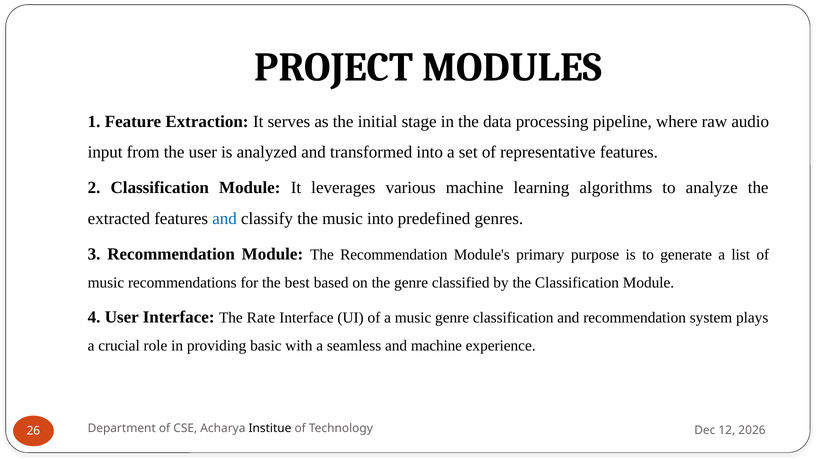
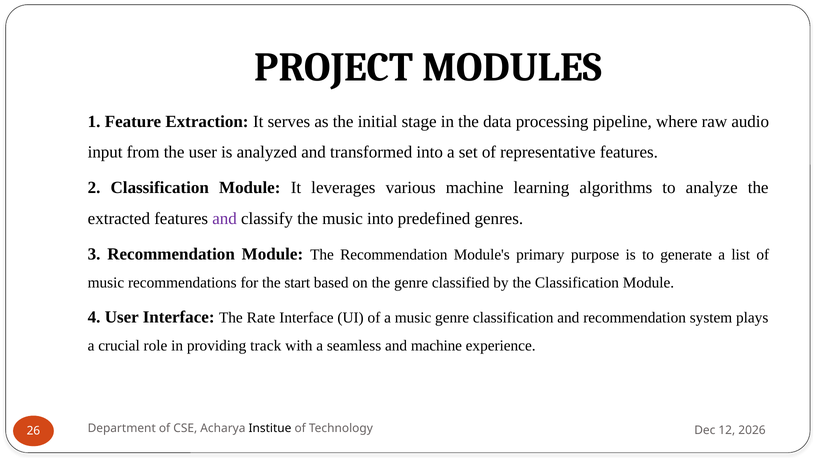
and at (225, 218) colour: blue -> purple
best: best -> start
basic: basic -> track
